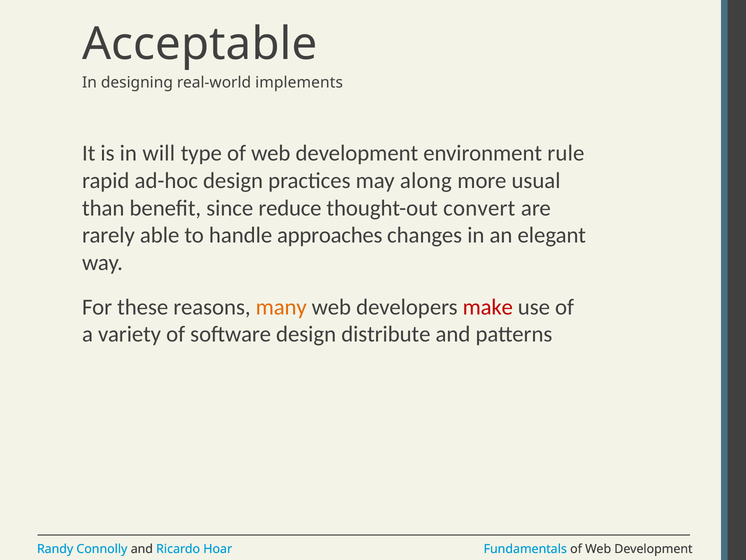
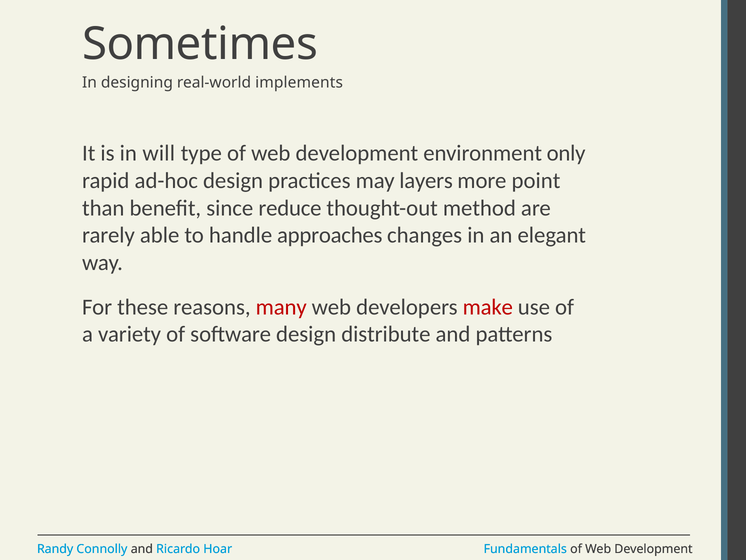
Acceptable: Acceptable -> Sometimes
rule: rule -> only
along: along -> layers
usual: usual -> point
convert: convert -> method
many colour: orange -> red
